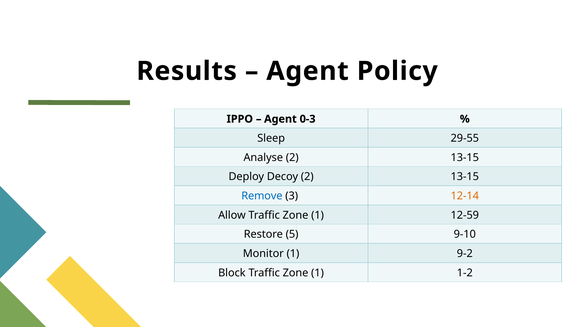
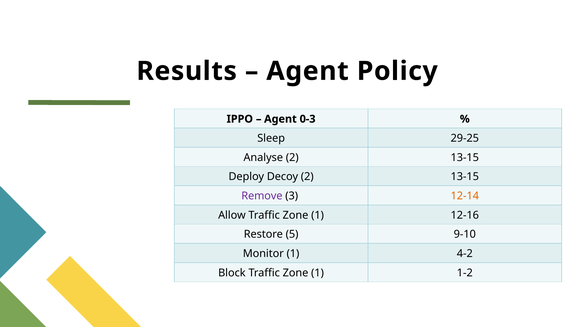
29-55: 29-55 -> 29-25
Remove colour: blue -> purple
12-59: 12-59 -> 12-16
9-2: 9-2 -> 4-2
